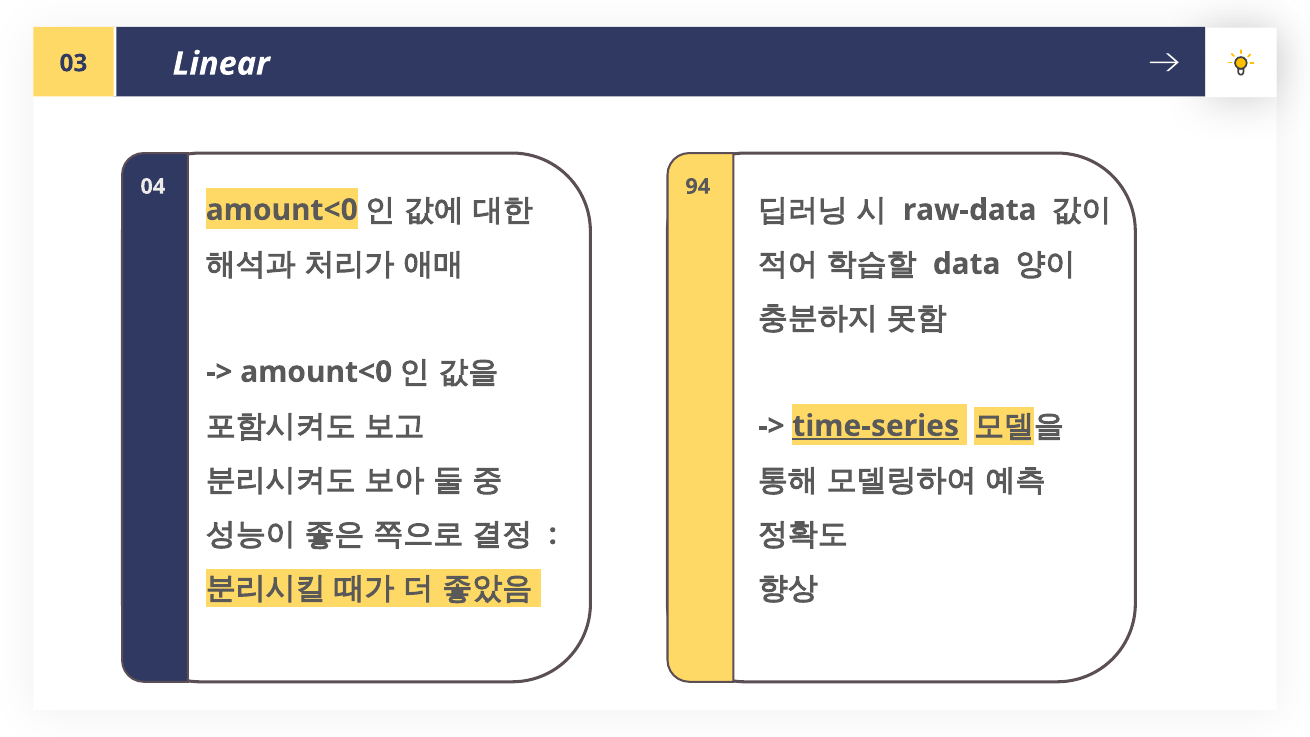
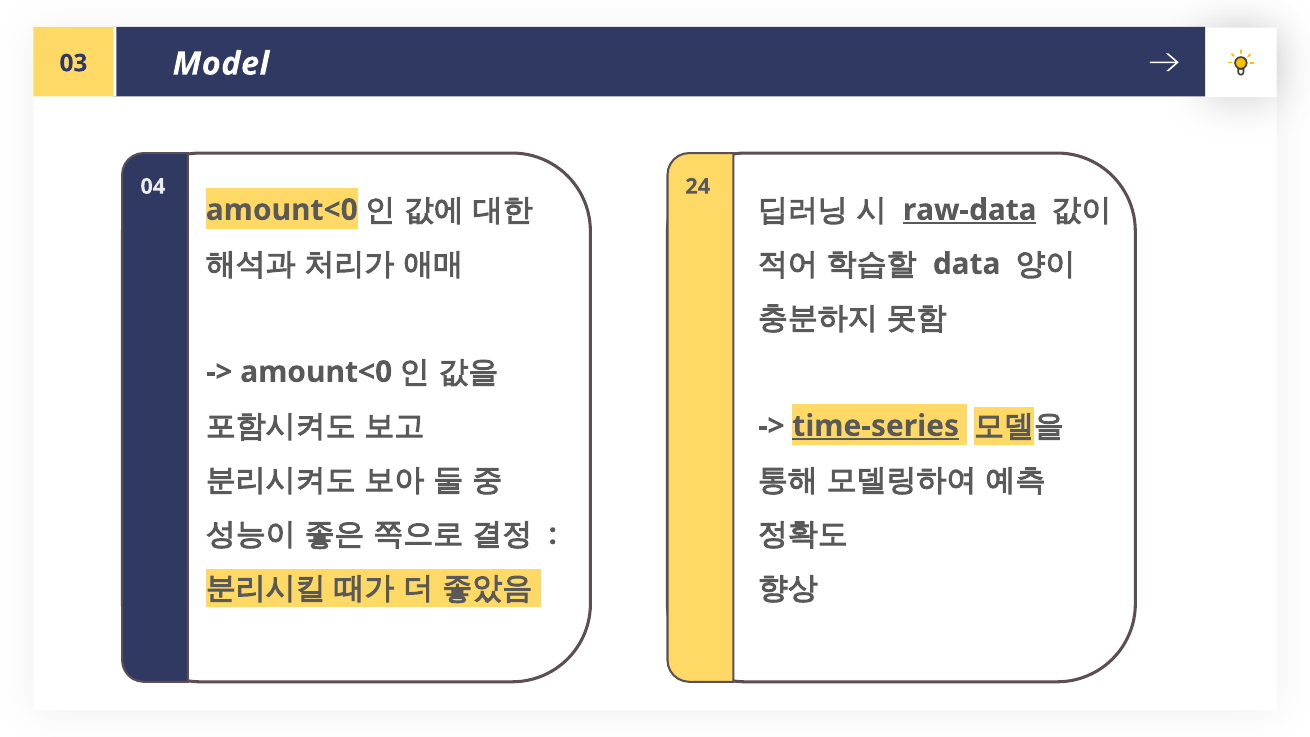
Linear: Linear -> Model
94: 94 -> 24
raw-data underline: none -> present
